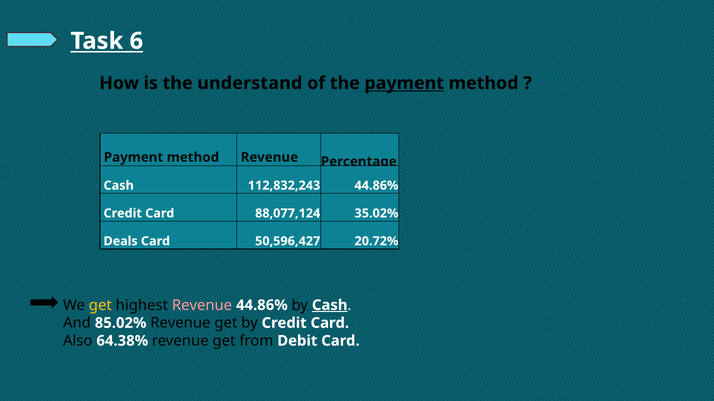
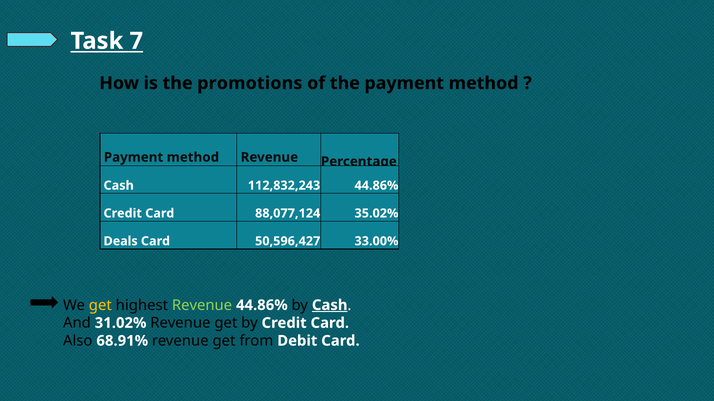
6: 6 -> 7
understand: understand -> promotions
payment at (404, 83) underline: present -> none
20.72%: 20.72% -> 33.00%
Revenue at (202, 306) colour: pink -> light green
85.02%: 85.02% -> 31.02%
64.38%: 64.38% -> 68.91%
